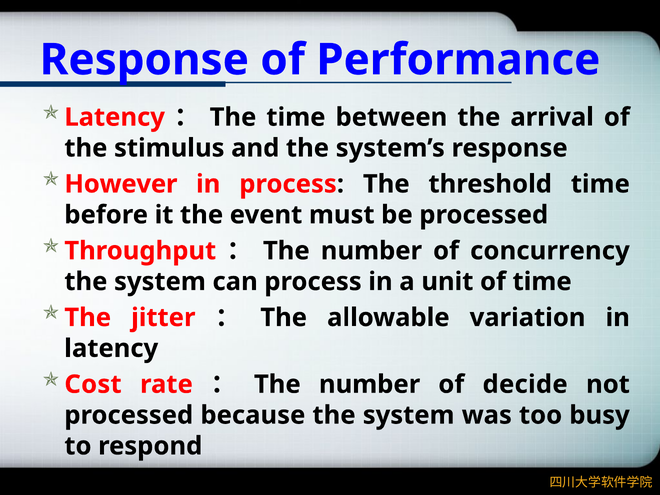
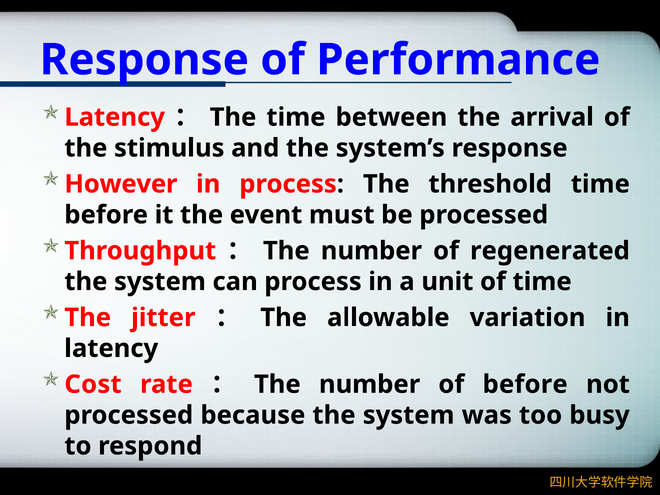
concurrency: concurrency -> regenerated
of decide: decide -> before
